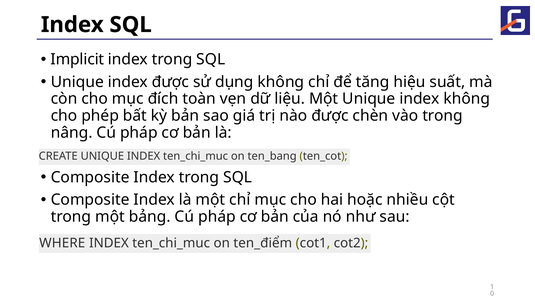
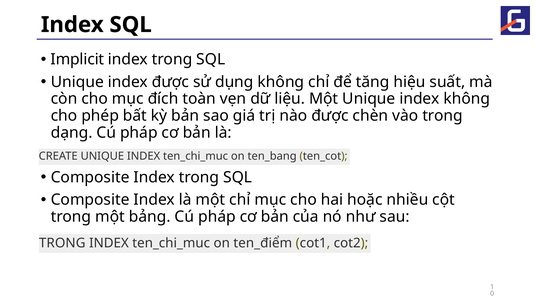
nâng: nâng -> dạng
WHERE at (62, 243): WHERE -> TRONG
